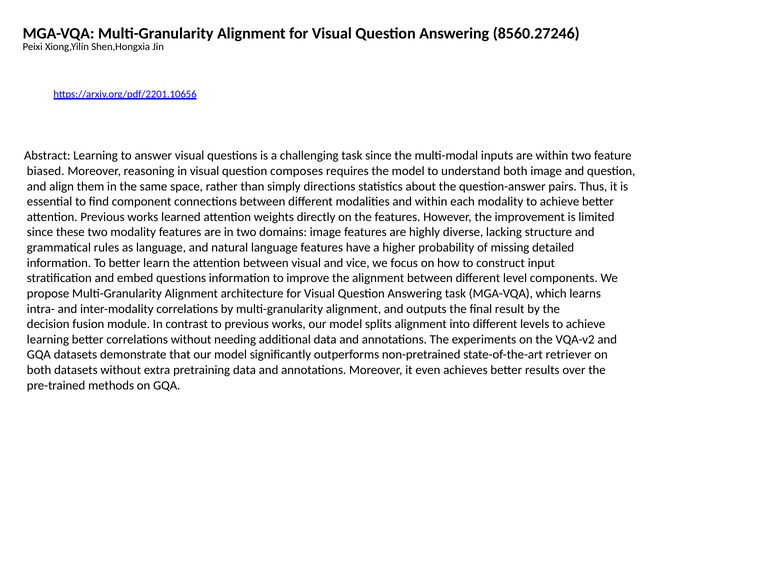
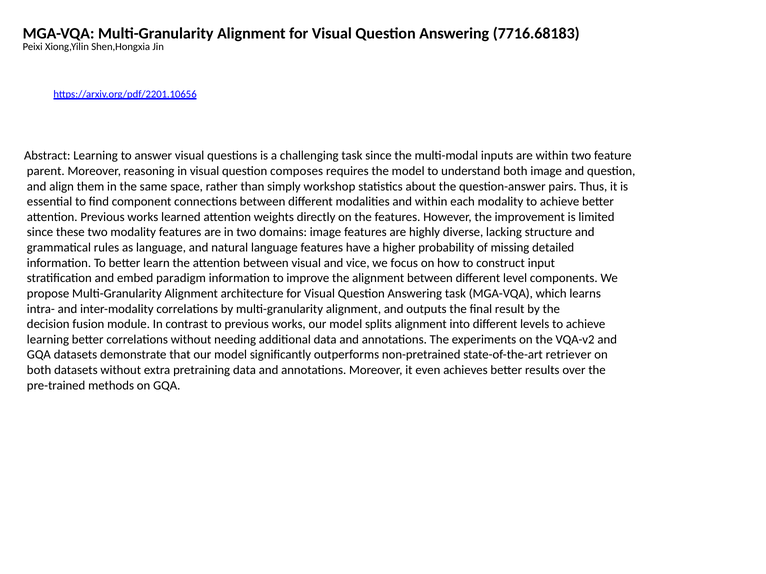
8560.27246: 8560.27246 -> 7716.68183
biased: biased -> parent
directions: directions -> workshop
embed questions: questions -> paradigm
